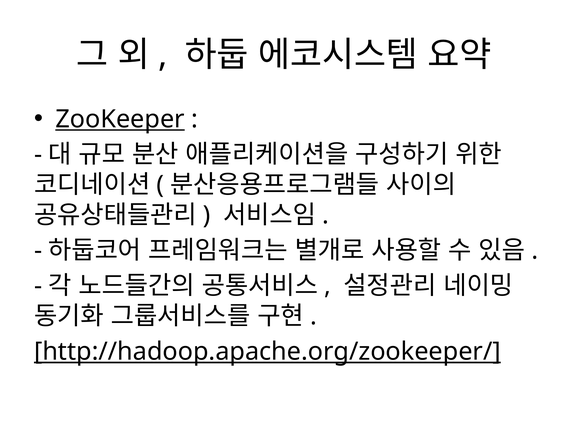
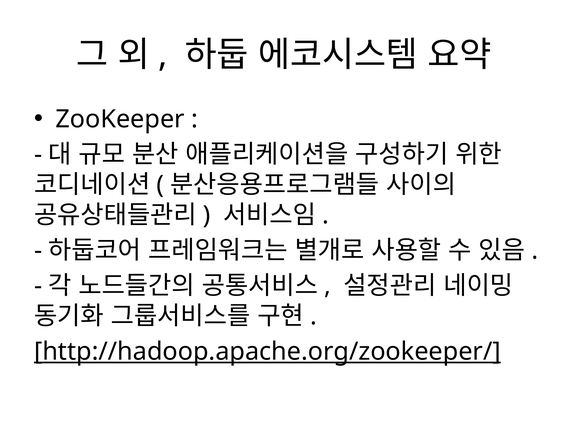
ZooKeeper underline: present -> none
